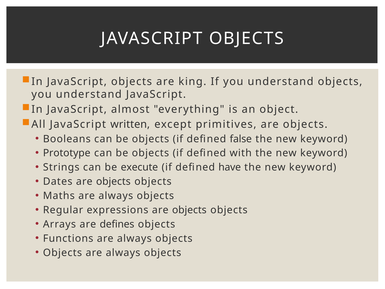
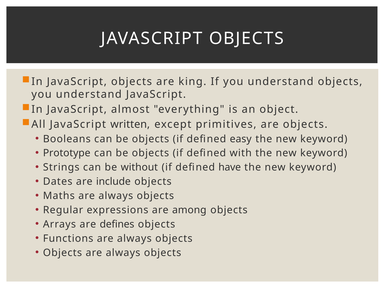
false: false -> easy
execute: execute -> without
Dates are objects: objects -> include
expressions are objects: objects -> among
